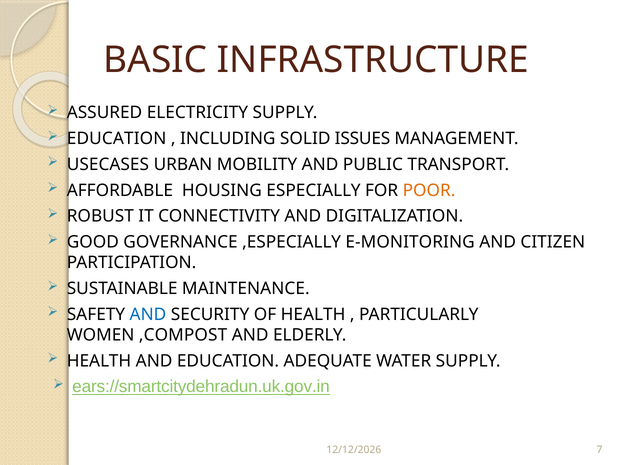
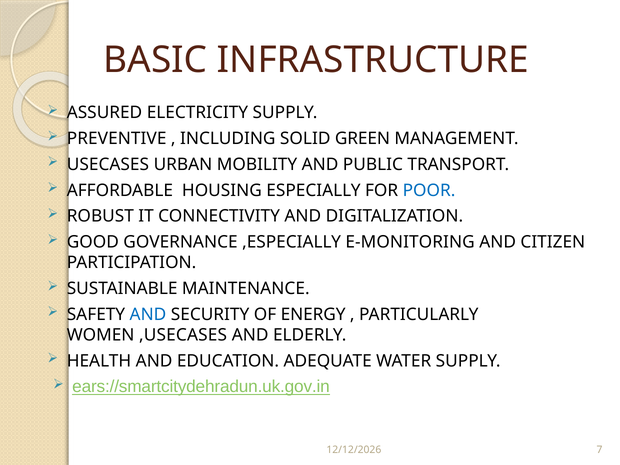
EDUCATION at (117, 139): EDUCATION -> PREVENTIVE
ISSUES: ISSUES -> GREEN
POOR colour: orange -> blue
OF HEALTH: HEALTH -> ENERGY
,COMPOST: ,COMPOST -> ,USECASES
